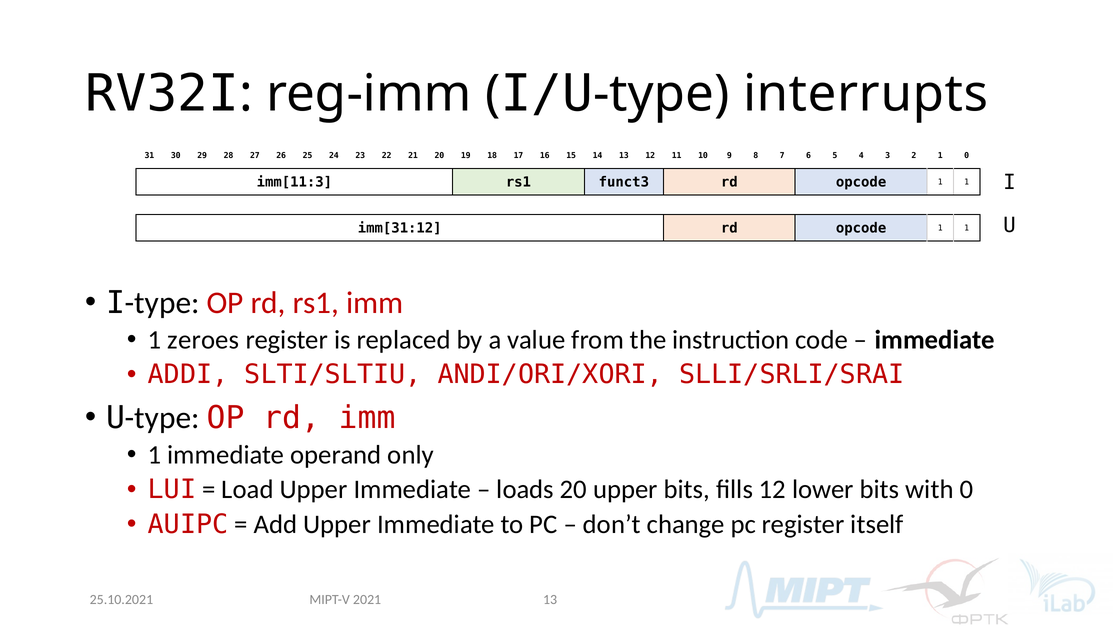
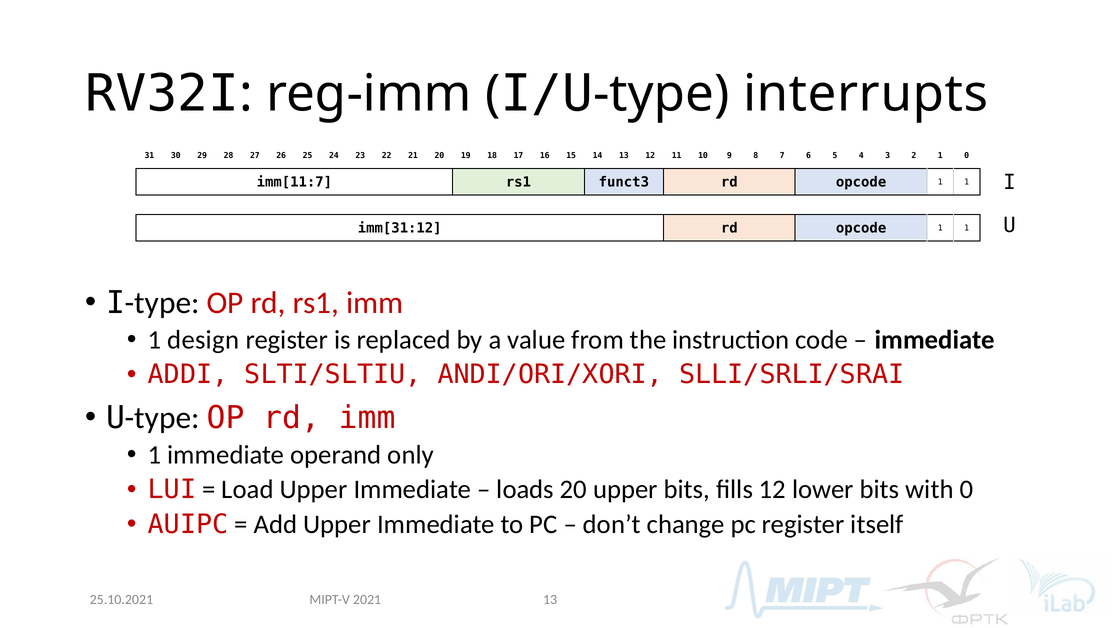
imm[11:3: imm[11:3 -> imm[11:7
zeroes: zeroes -> design
